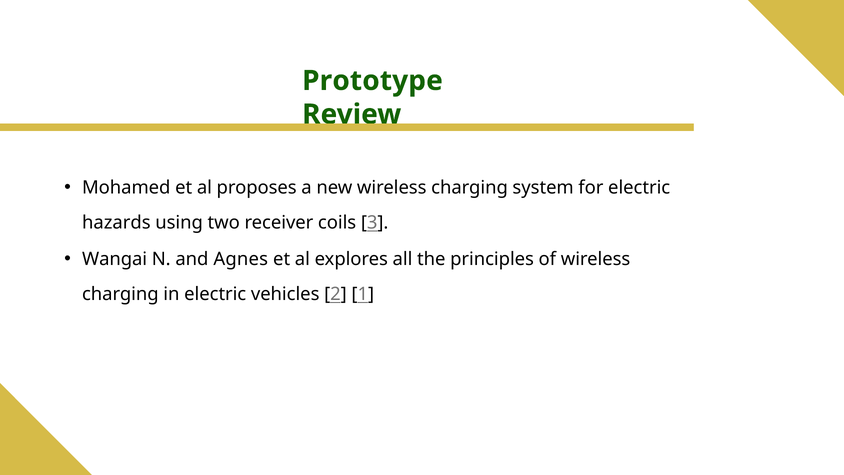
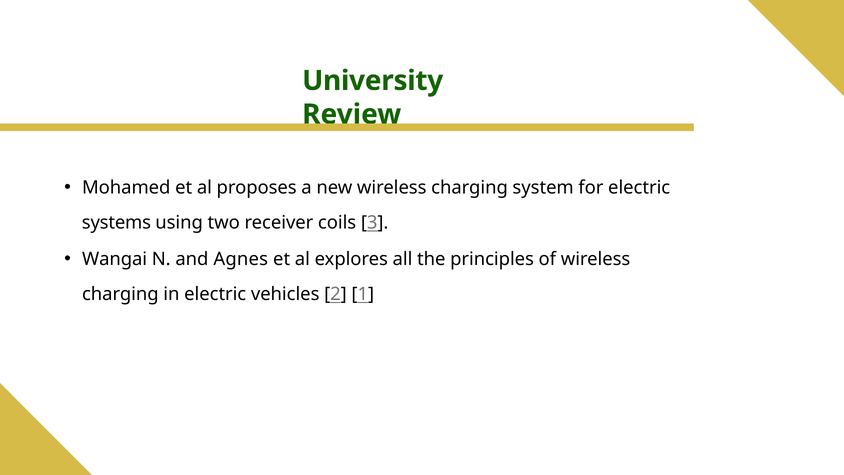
Prototype: Prototype -> University
hazards: hazards -> systems
